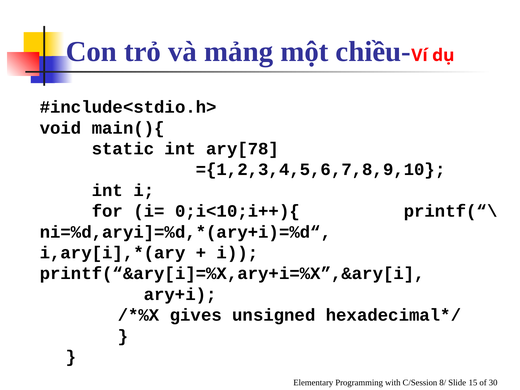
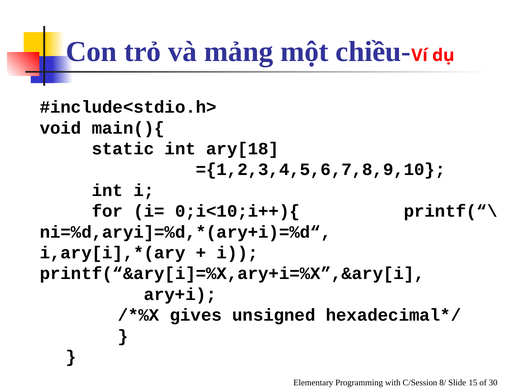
ary[78: ary[78 -> ary[18
